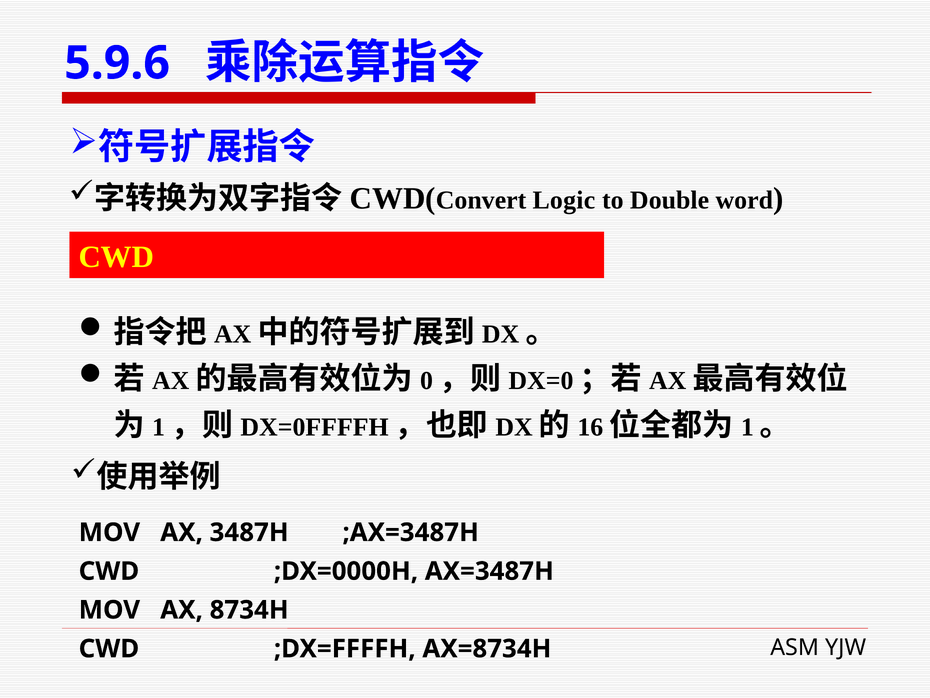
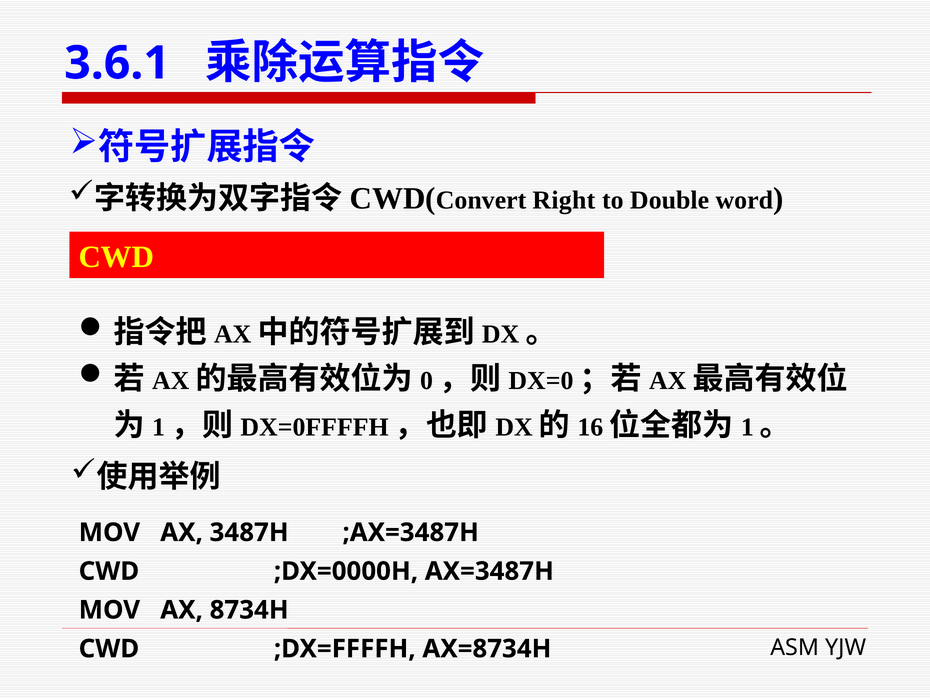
5.9.6: 5.9.6 -> 3.6.1
Logic: Logic -> Right
